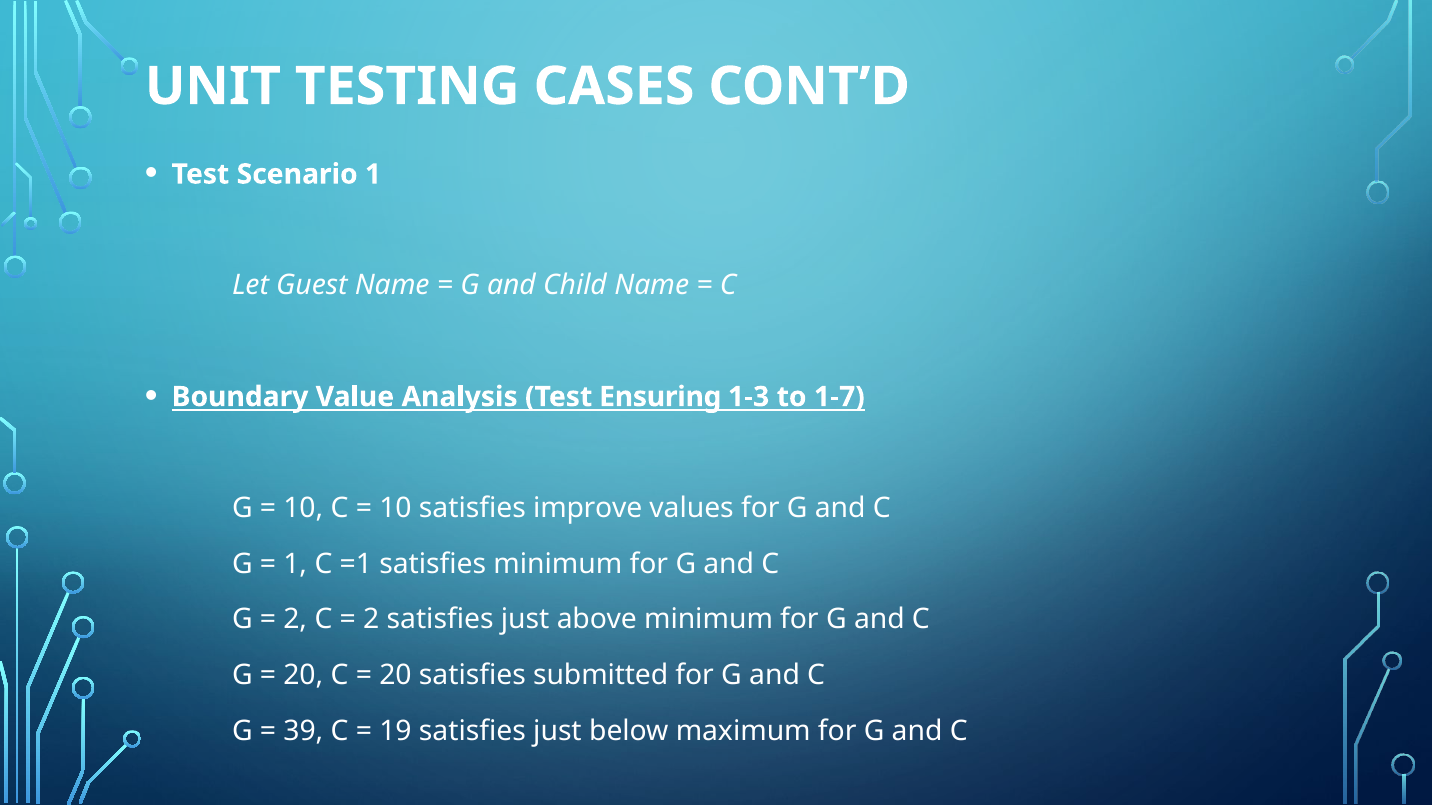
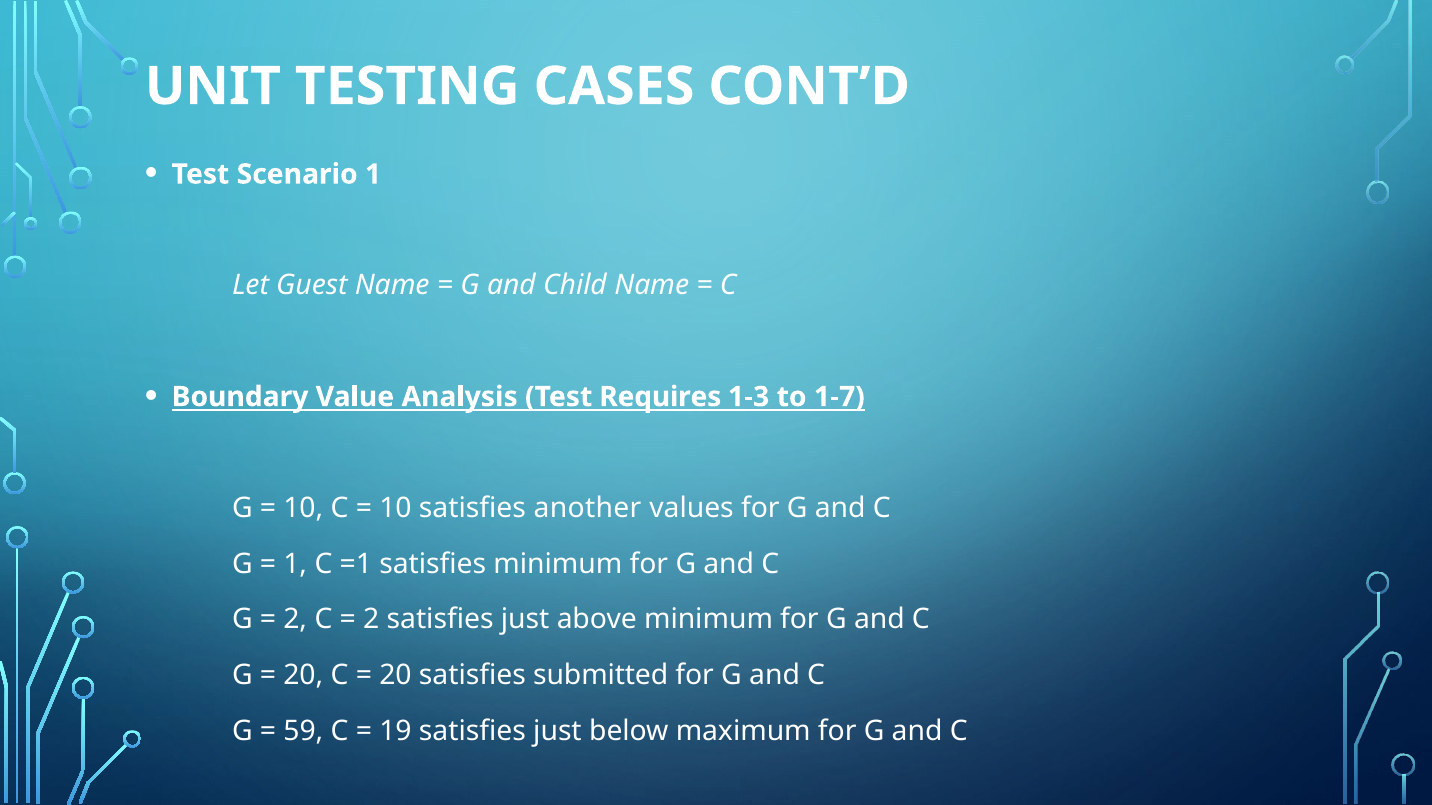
Ensuring: Ensuring -> Requires
improve: improve -> another
39: 39 -> 59
